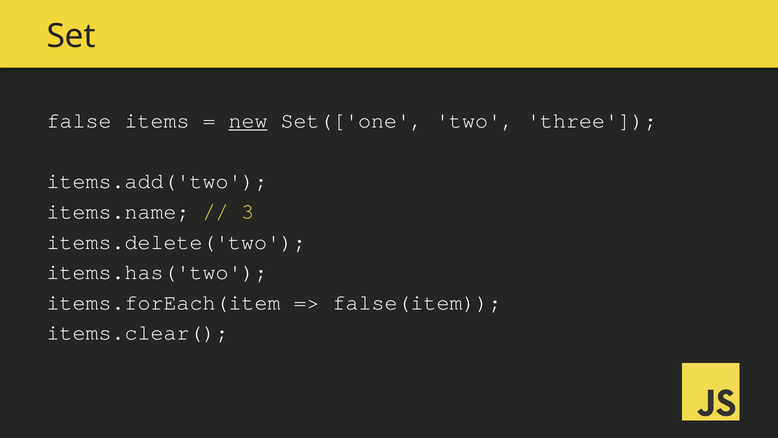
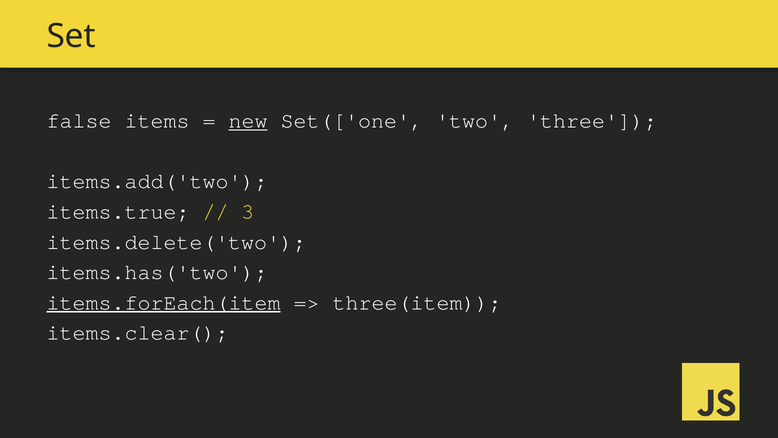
items.name: items.name -> items.true
items.forEach(item underline: none -> present
false(item: false(item -> three(item
